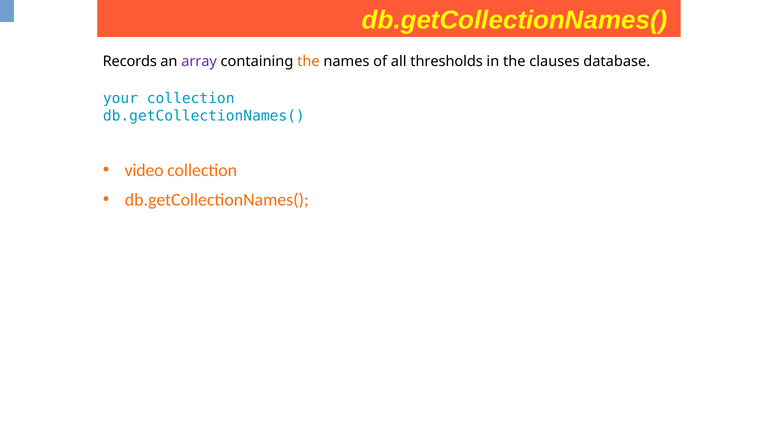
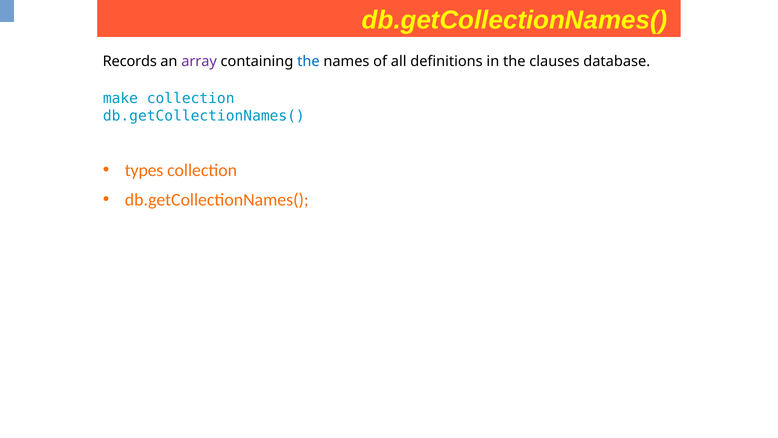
the at (308, 61) colour: orange -> blue
thresholds: thresholds -> definitions
your: your -> make
video: video -> types
